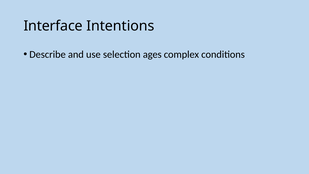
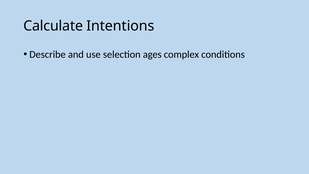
Interface: Interface -> Calculate
